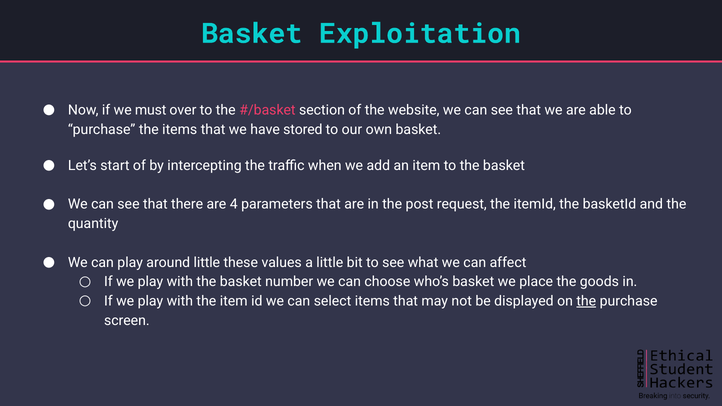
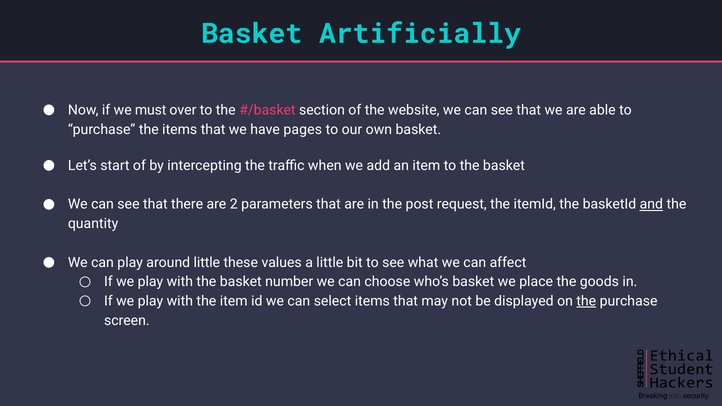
Exploitation: Exploitation -> Artificially
stored: stored -> pages
4: 4 -> 2
and underline: none -> present
